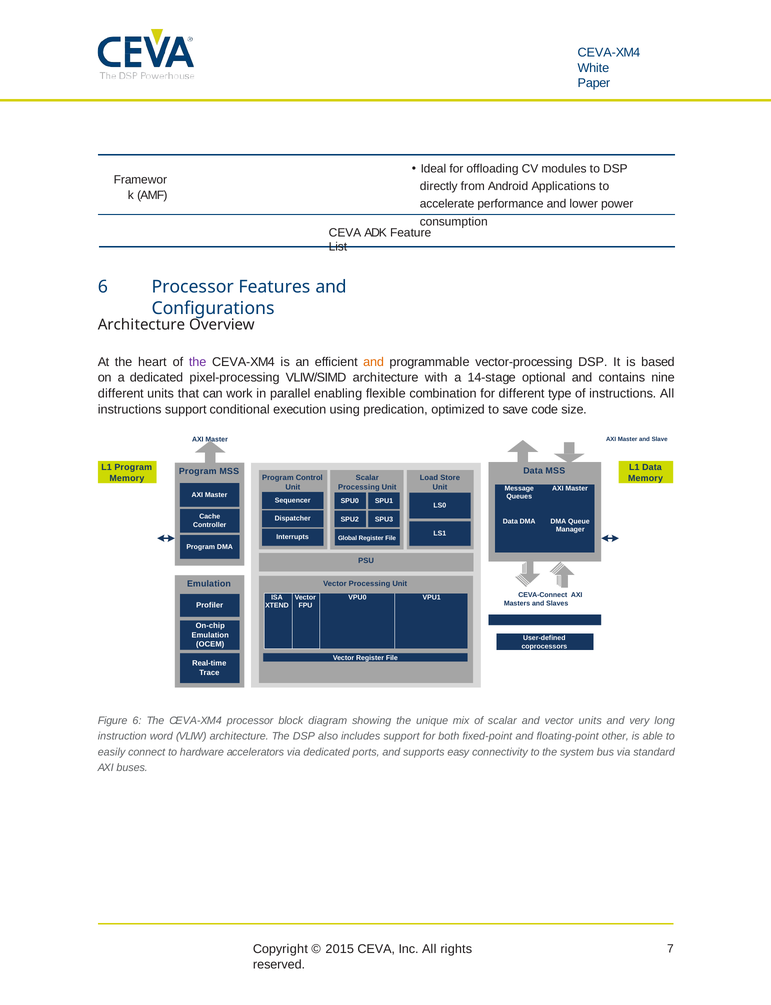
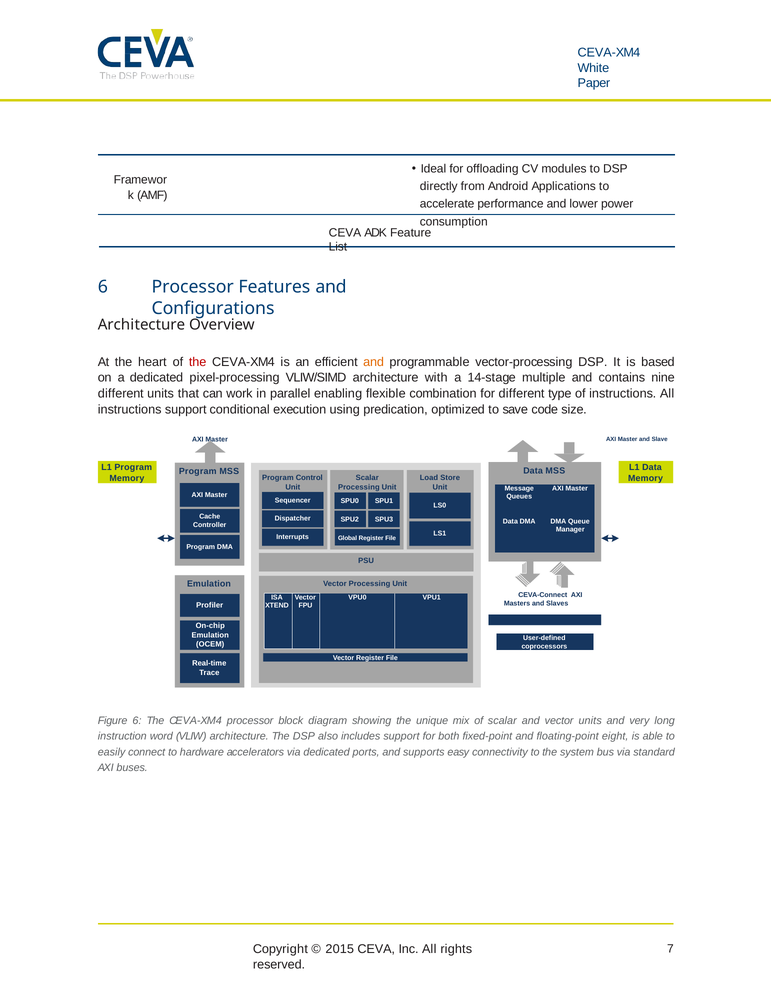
the at (198, 362) colour: purple -> red
optional: optional -> multiple
other: other -> eight
